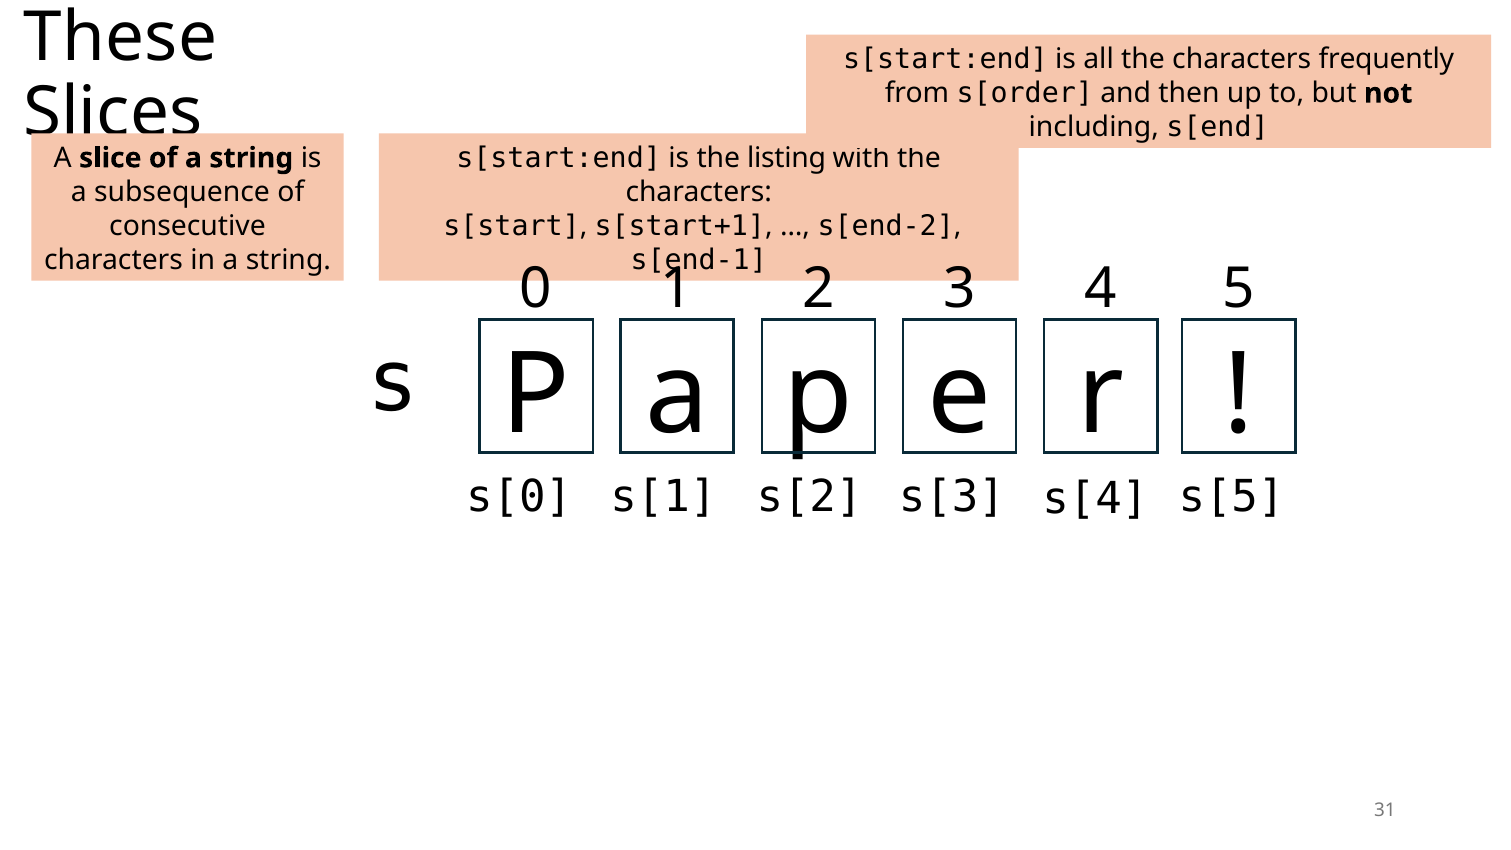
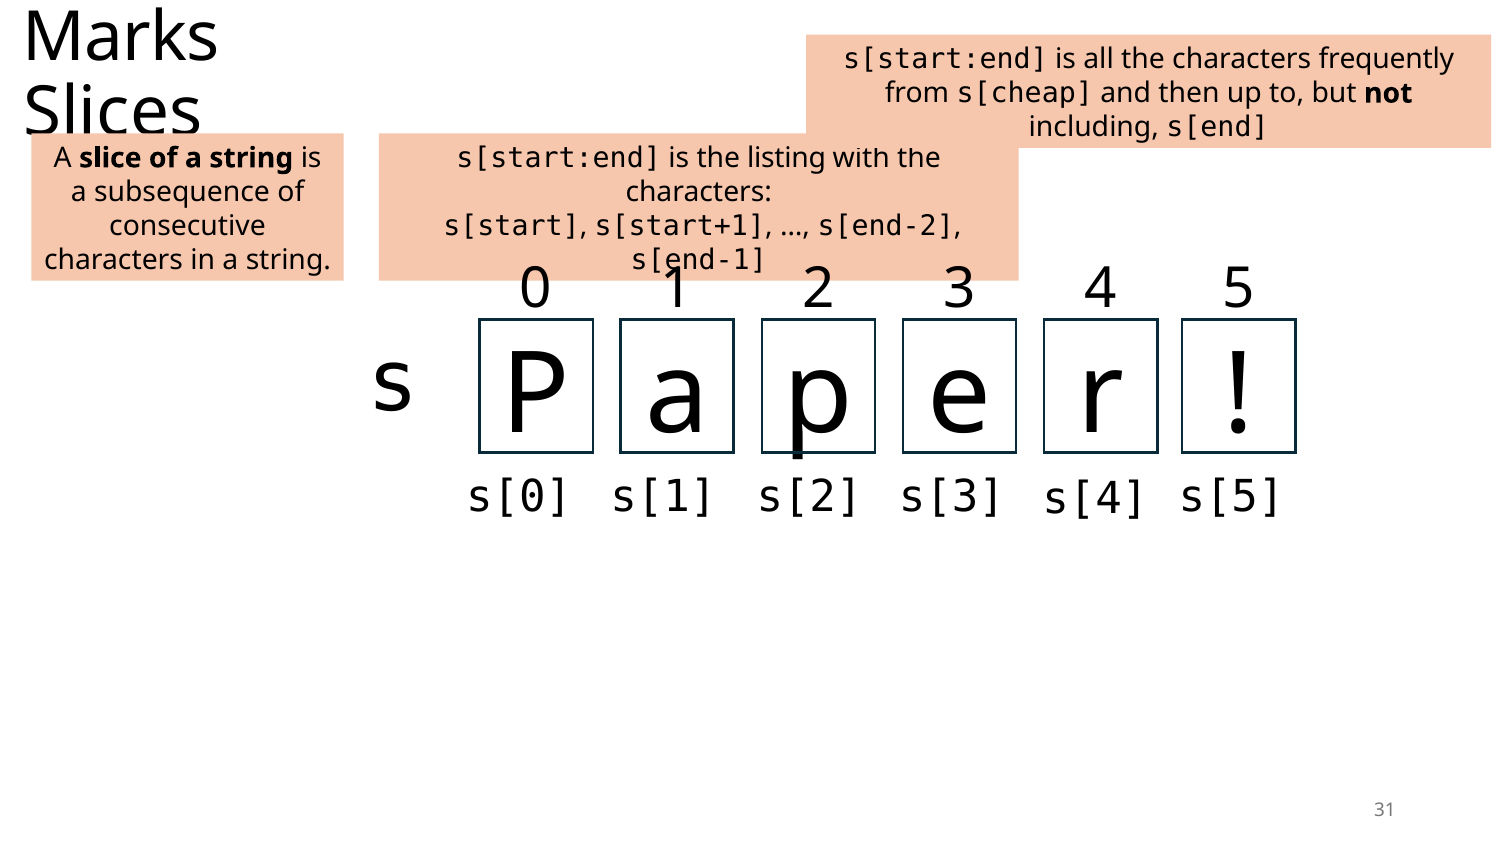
These: These -> Marks
s[order: s[order -> s[cheap
